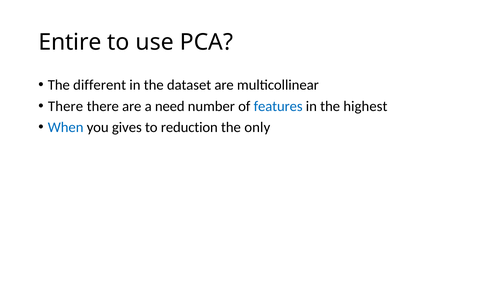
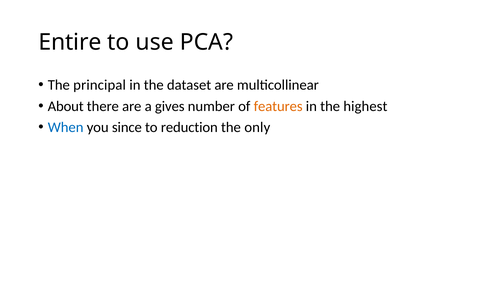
different: different -> principal
There at (66, 106): There -> About
need: need -> gives
features colour: blue -> orange
gives: gives -> since
